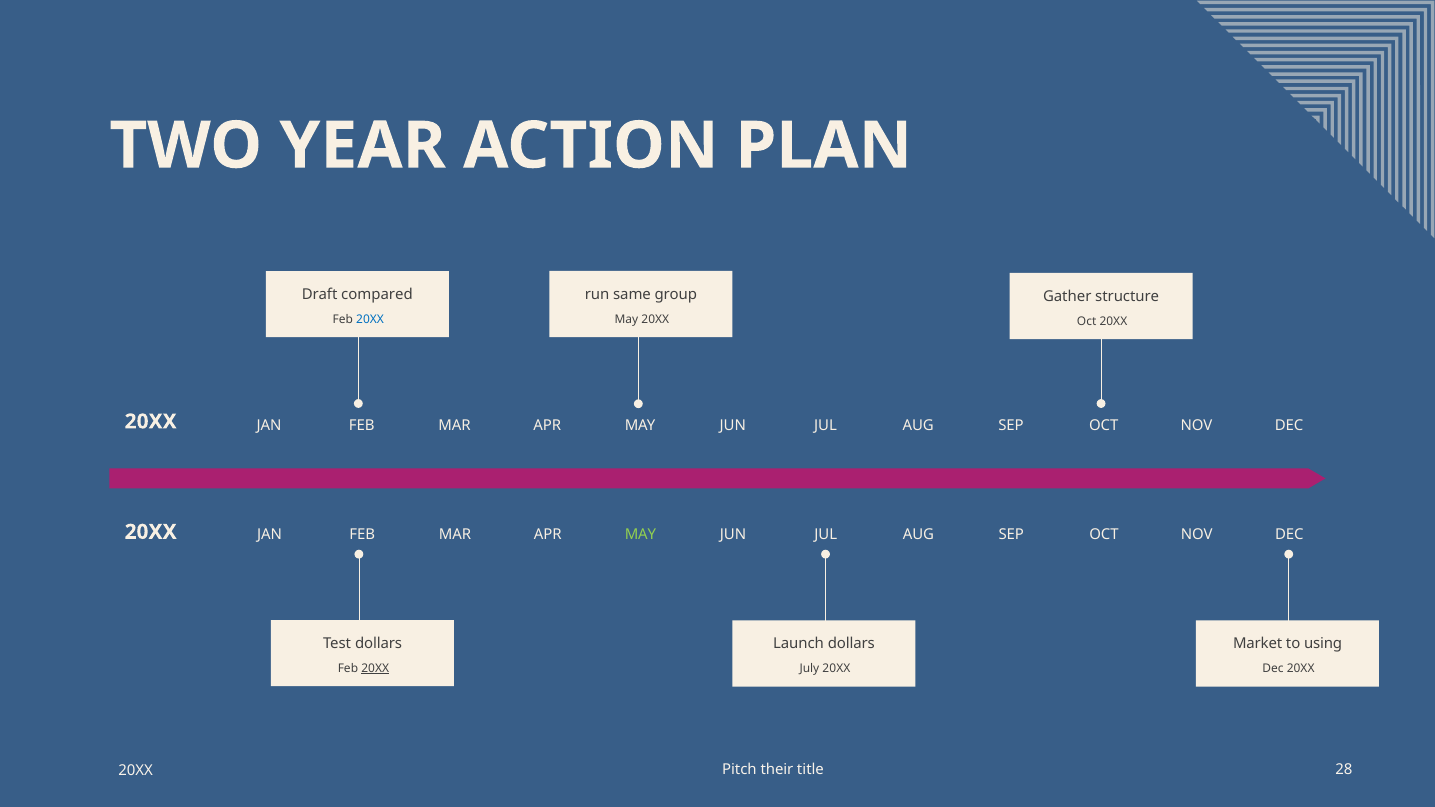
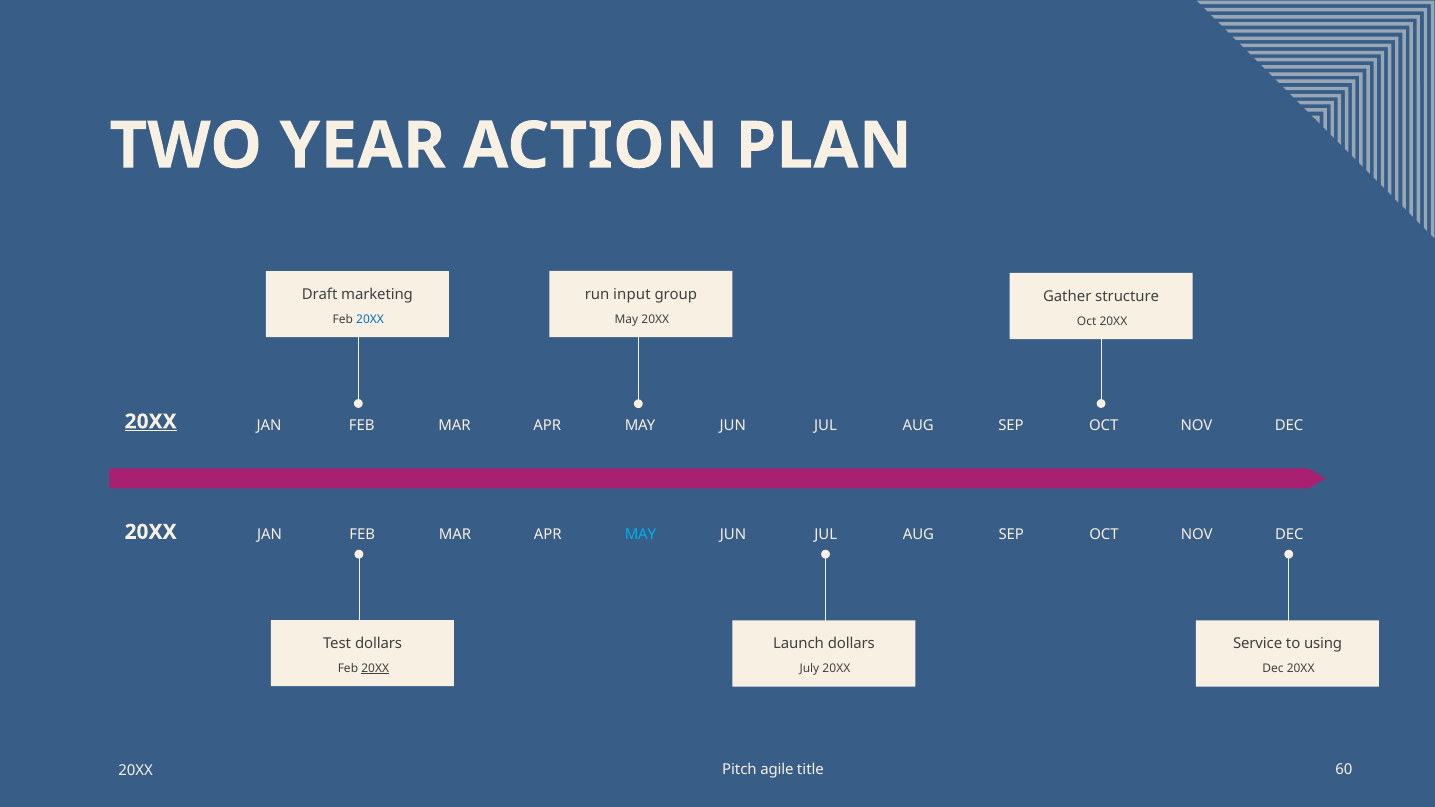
compared: compared -> marketing
same: same -> input
20XX at (151, 422) underline: none -> present
MAY at (640, 534) colour: light green -> light blue
Market: Market -> Service
their: their -> agile
28: 28 -> 60
